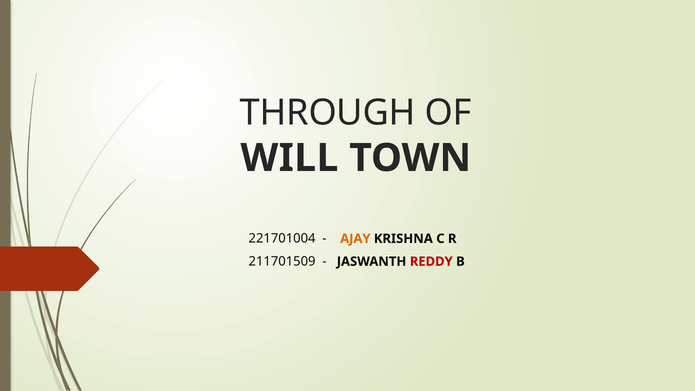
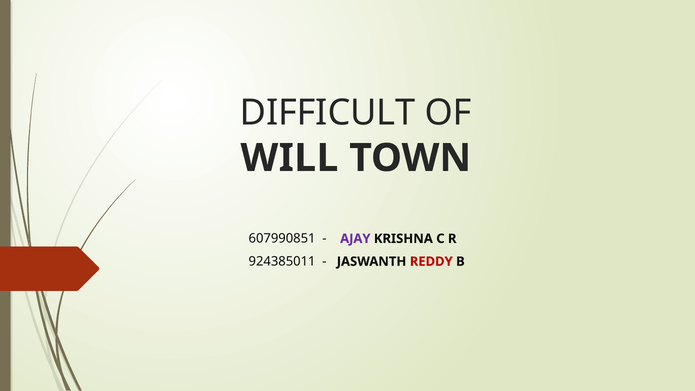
THROUGH: THROUGH -> DIFFICULT
221701004: 221701004 -> 607990851
AJAY colour: orange -> purple
211701509: 211701509 -> 924385011
